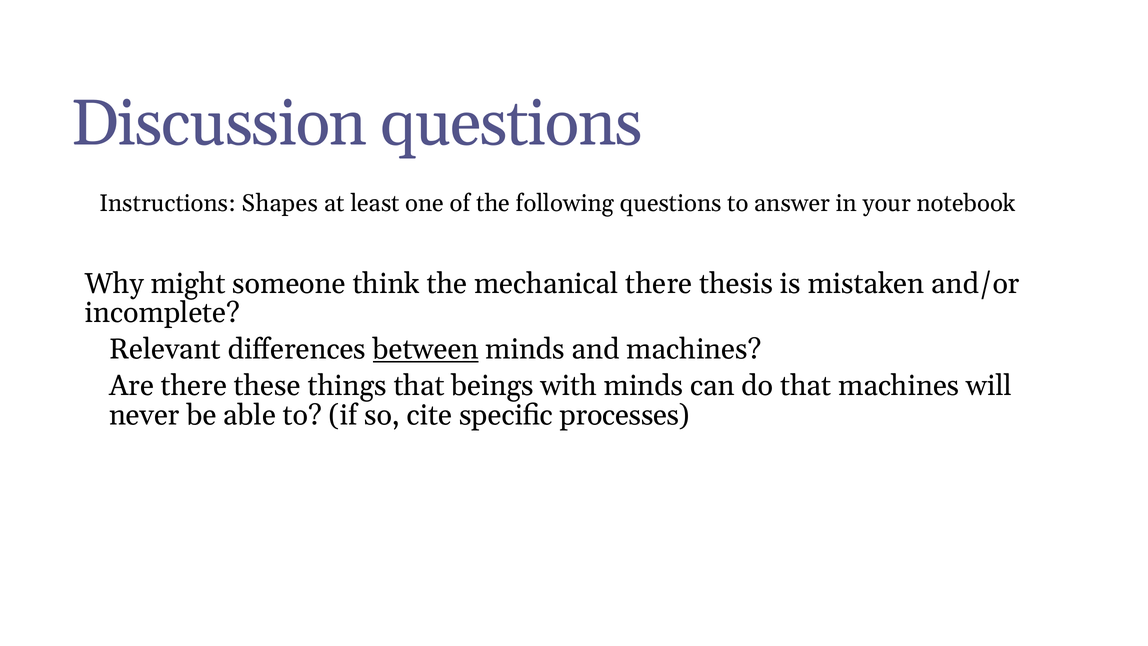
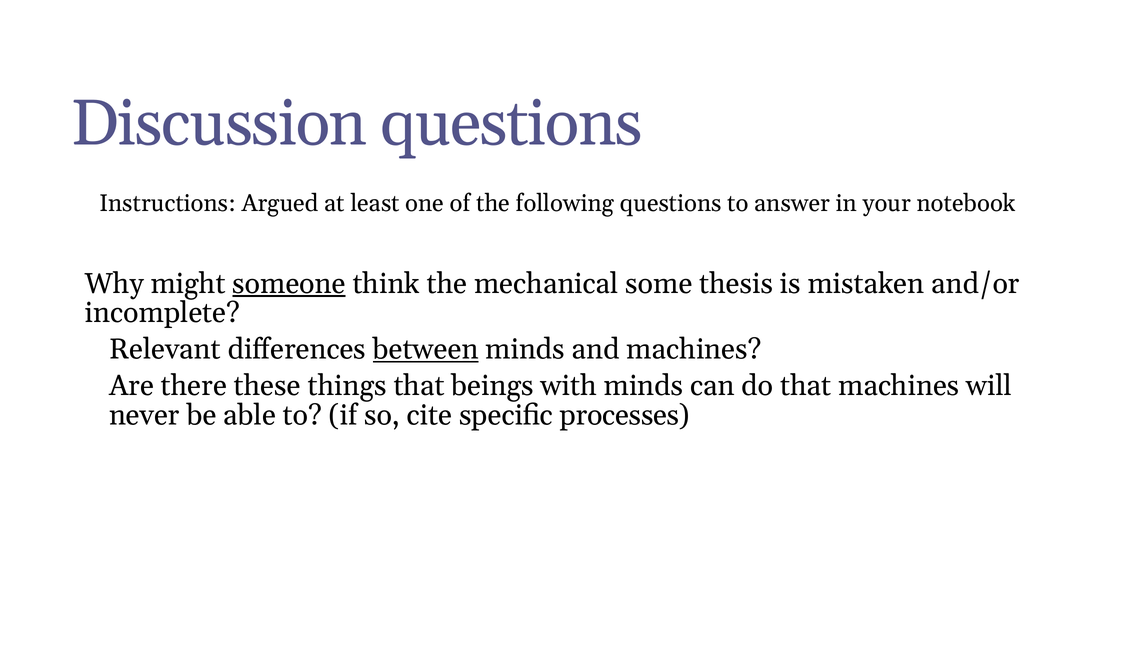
Shapes: Shapes -> Argued
someone underline: none -> present
mechanical there: there -> some
